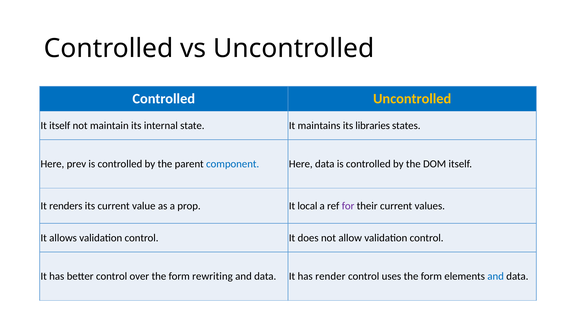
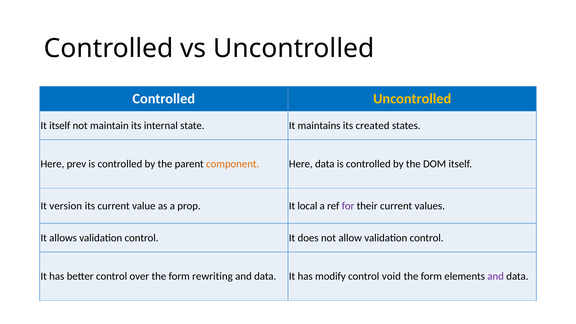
libraries: libraries -> created
component colour: blue -> orange
renders: renders -> version
render: render -> modify
uses: uses -> void
and at (496, 276) colour: blue -> purple
